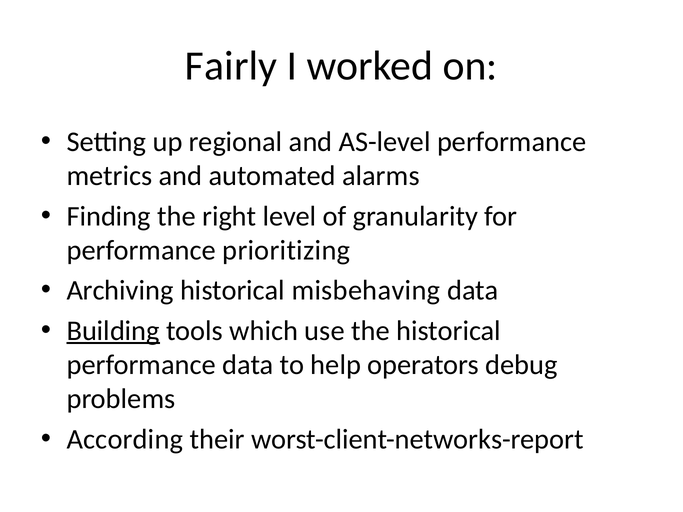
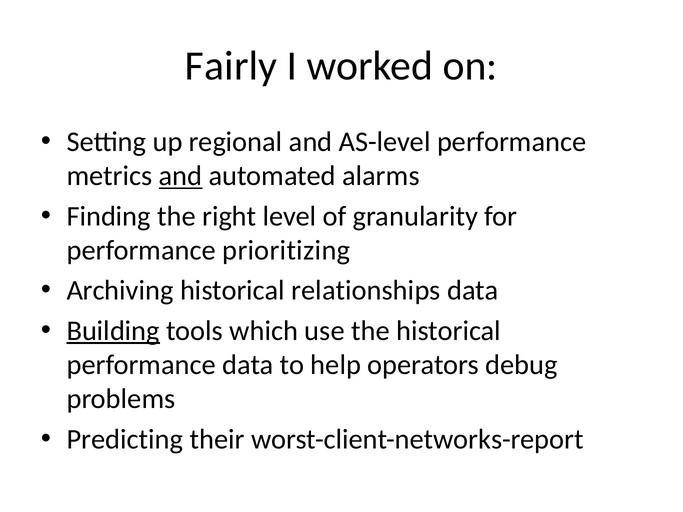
and at (181, 176) underline: none -> present
misbehaving: misbehaving -> relationships
According: According -> Predicting
